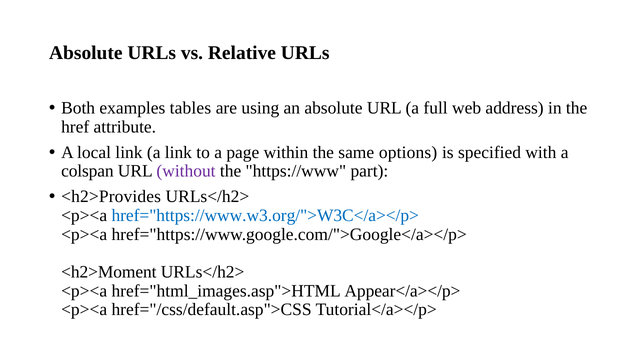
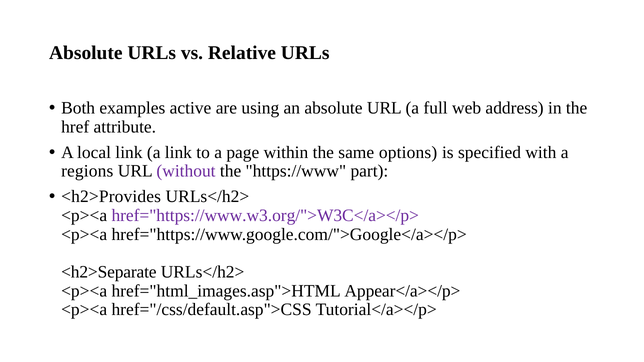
tables: tables -> active
colspan: colspan -> regions
href="https://www.w3.org/">W3C</a></p> colour: blue -> purple
<h2>Moment: <h2>Moment -> <h2>Separate
